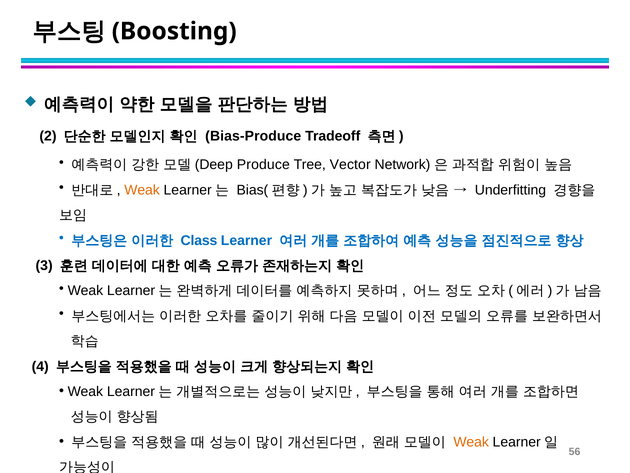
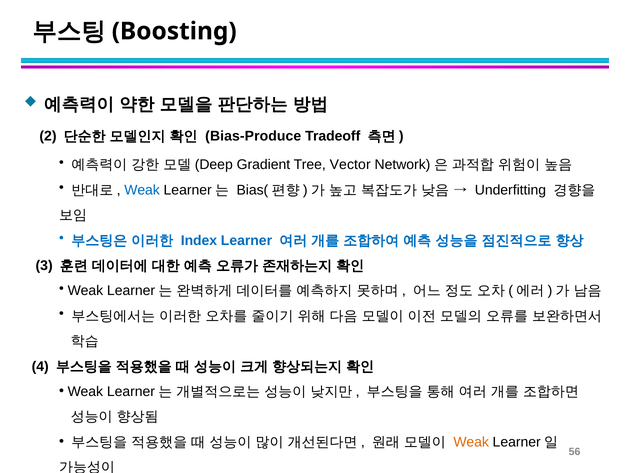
Produce: Produce -> Gradient
Weak at (142, 190) colour: orange -> blue
Class: Class -> Index
